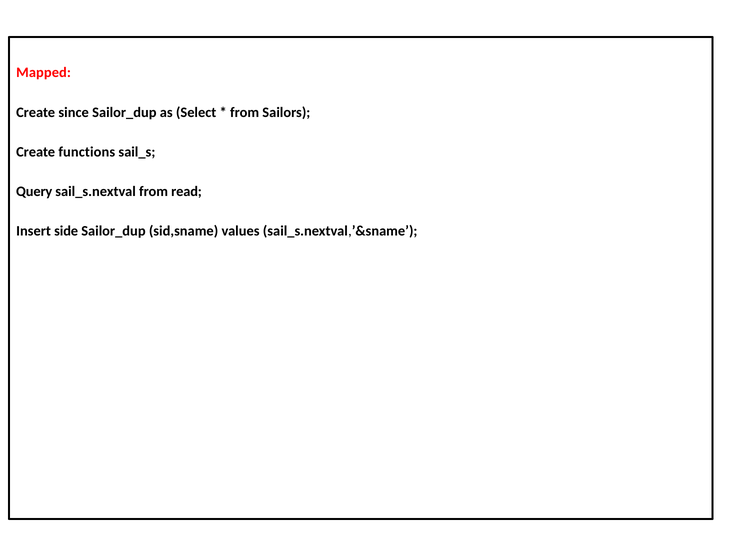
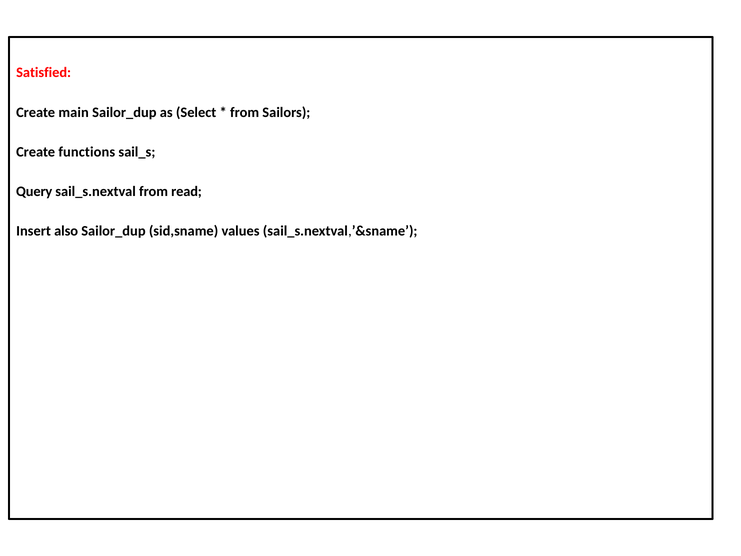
Mapped: Mapped -> Satisfied
since: since -> main
side: side -> also
